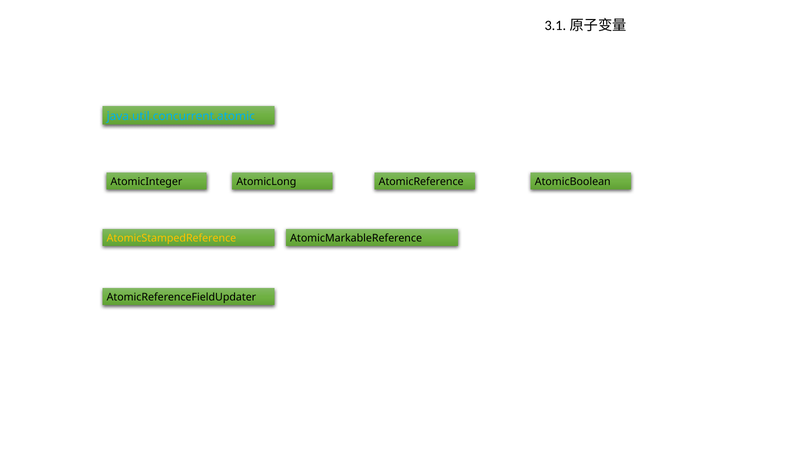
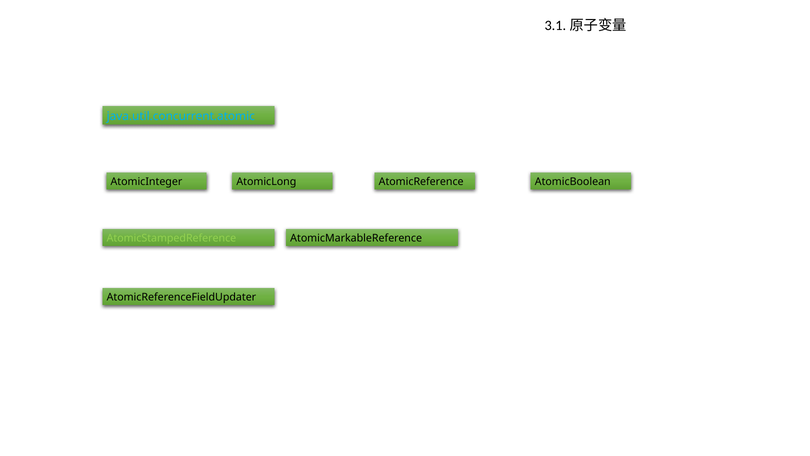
AtomicStampedReference colour: yellow -> light green
